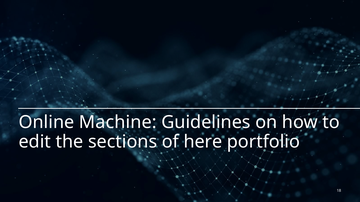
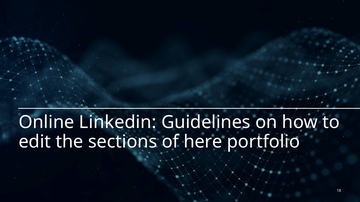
Machine: Machine -> Linkedin
